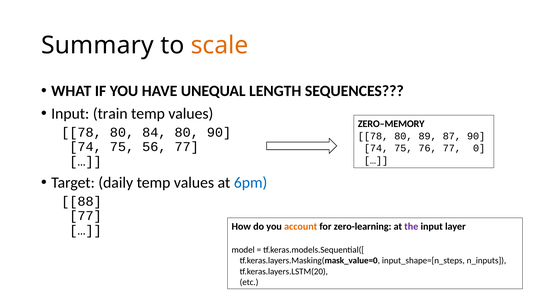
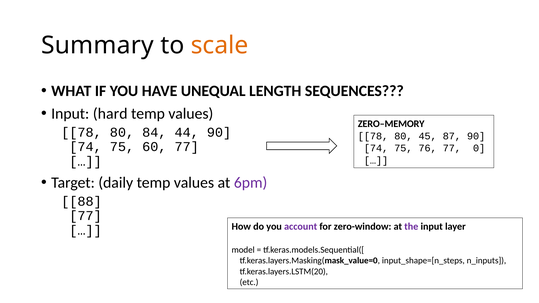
train: train -> hard
84 80: 80 -> 44
89: 89 -> 45
56: 56 -> 60
6pm colour: blue -> purple
account colour: orange -> purple
zero-learning: zero-learning -> zero-window
